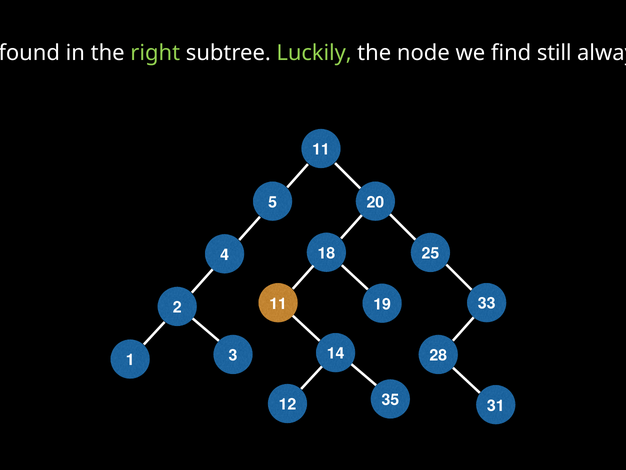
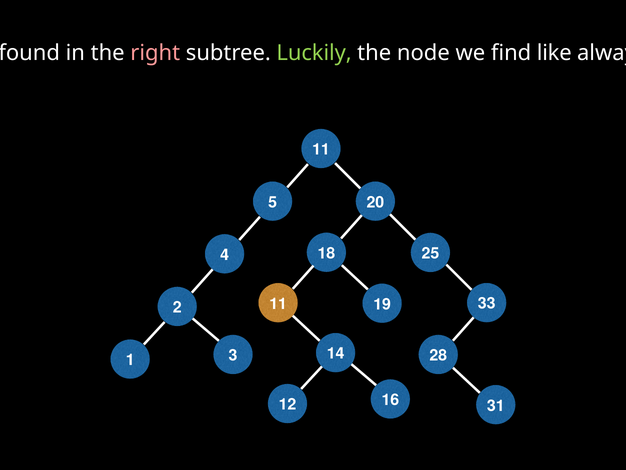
right colour: light green -> pink
still: still -> like
35: 35 -> 16
